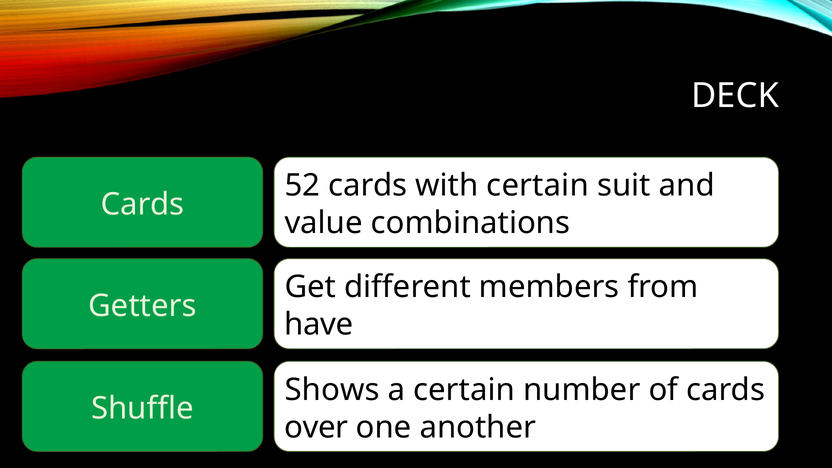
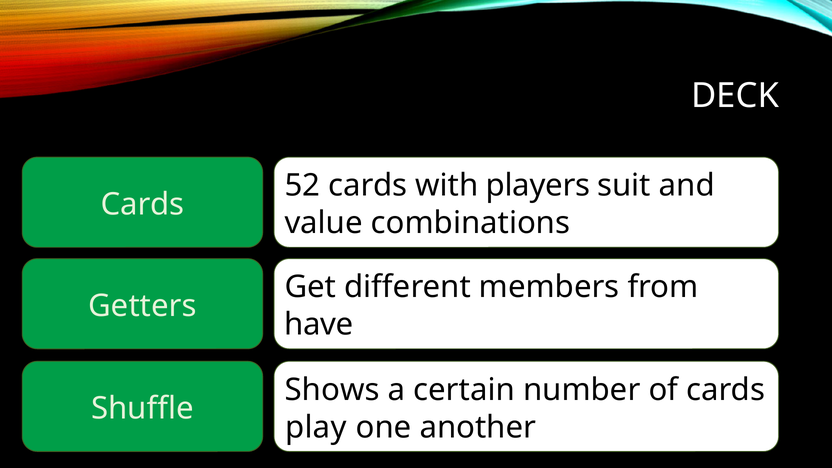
with certain: certain -> players
over: over -> play
